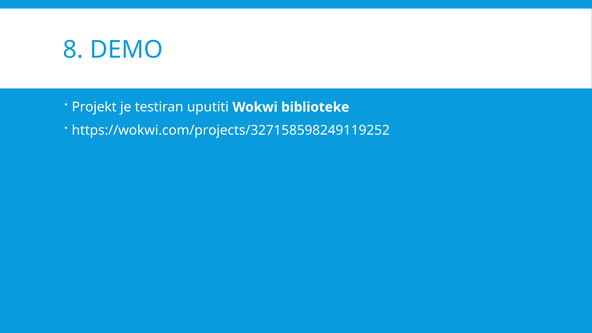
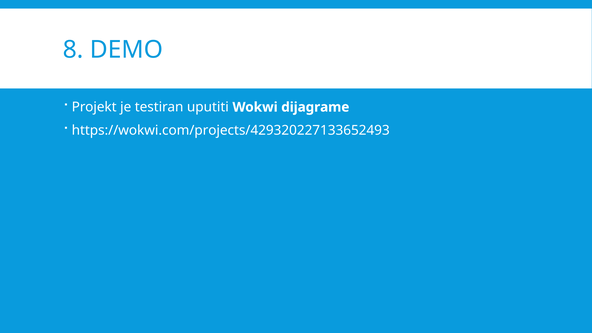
biblioteke: biblioteke -> dijagrame
https://wokwi.com/projects/327158598249119252: https://wokwi.com/projects/327158598249119252 -> https://wokwi.com/projects/429320227133652493
